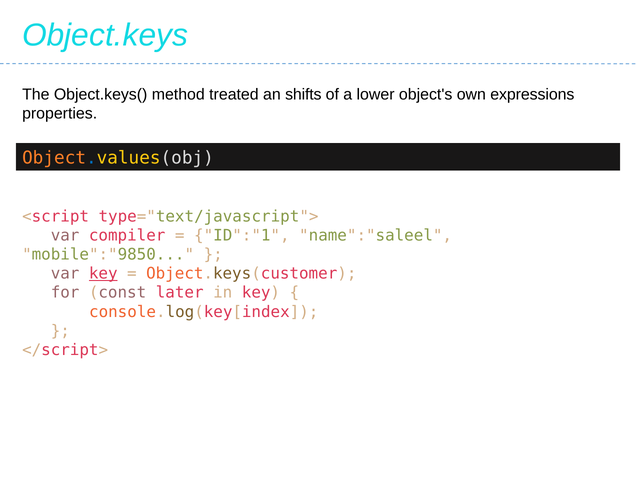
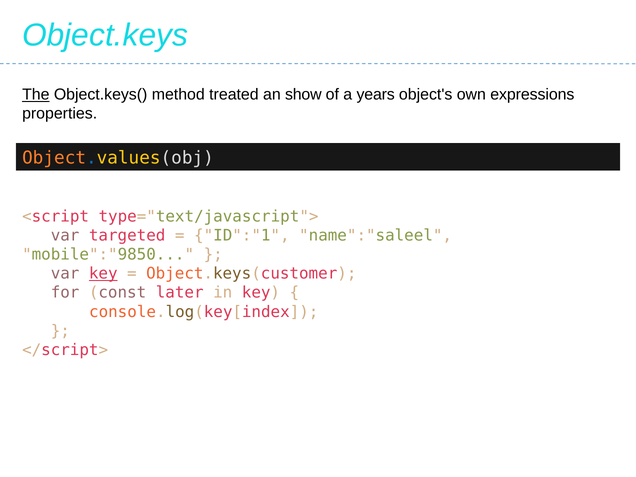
The underline: none -> present
shifts: shifts -> show
lower: lower -> years
compiler: compiler -> targeted
